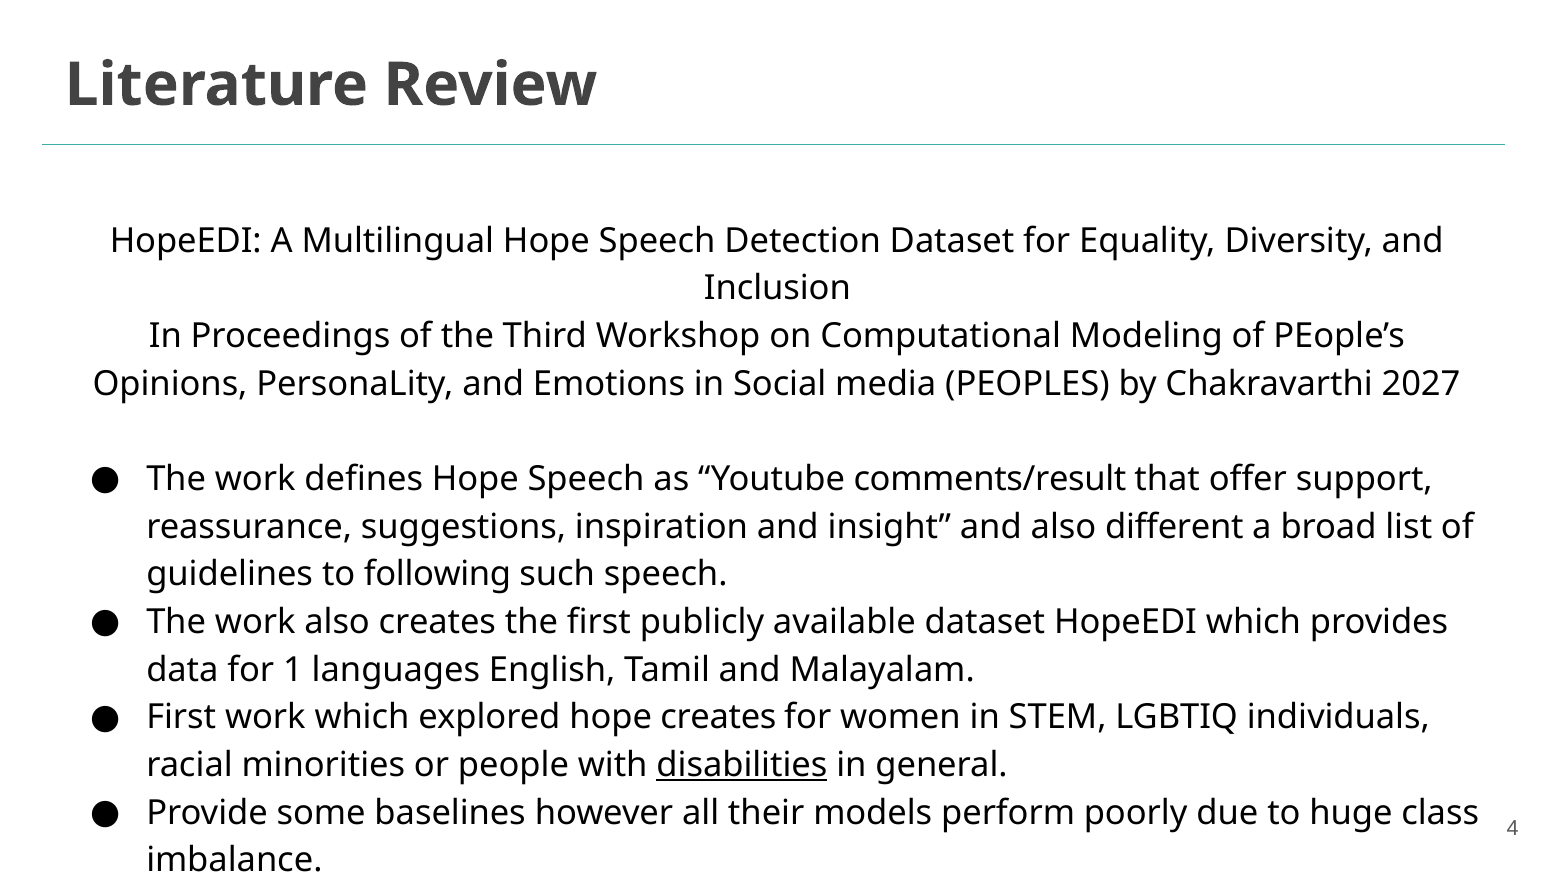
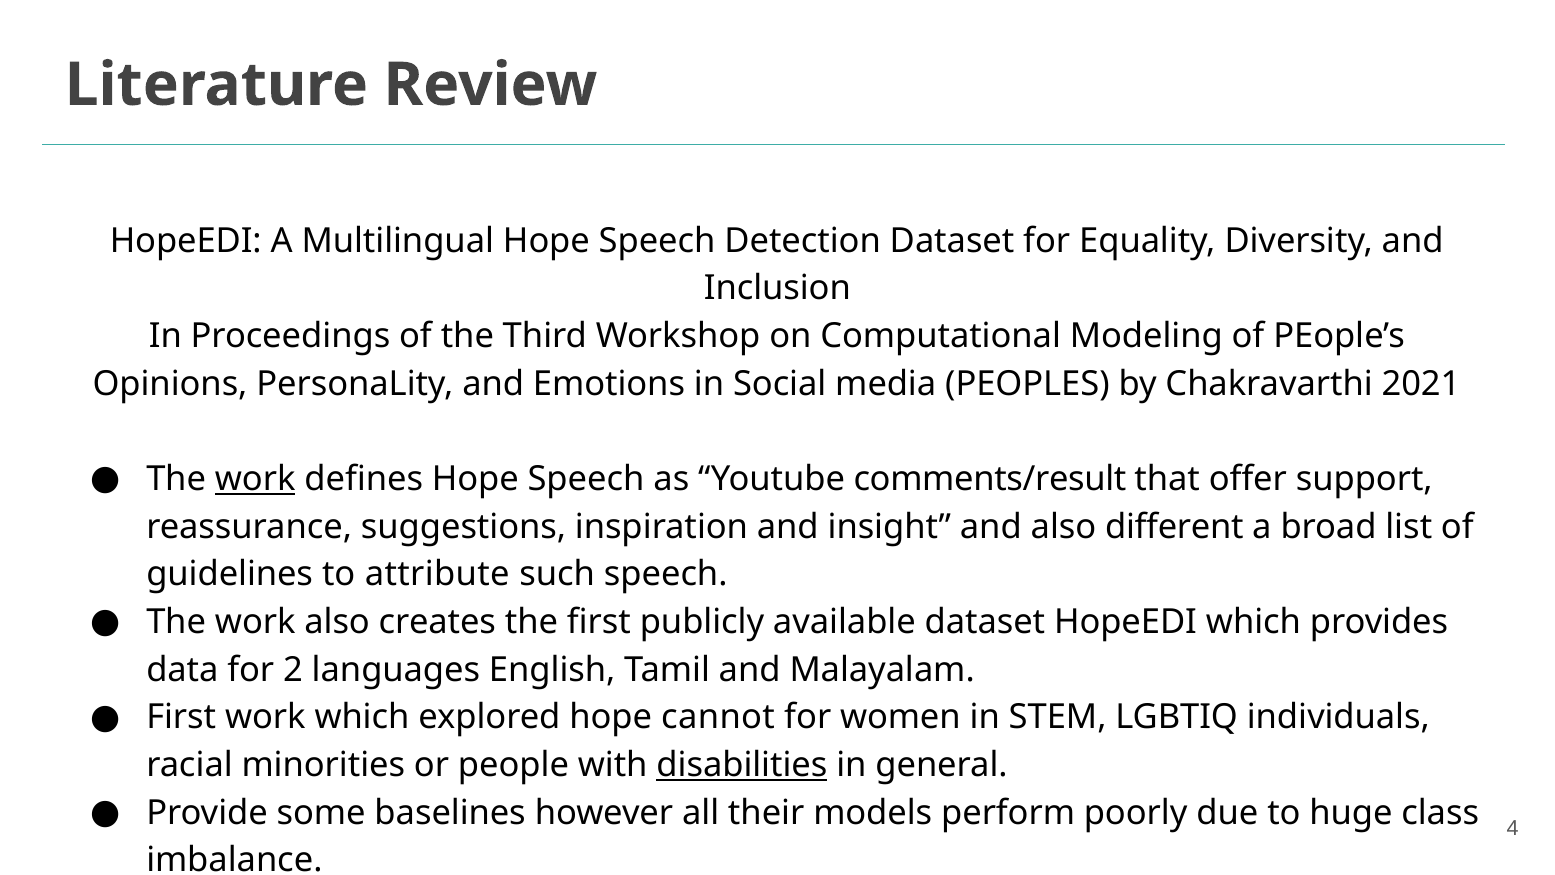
2027: 2027 -> 2021
work at (255, 479) underline: none -> present
following: following -> attribute
1: 1 -> 2
hope creates: creates -> cannot
